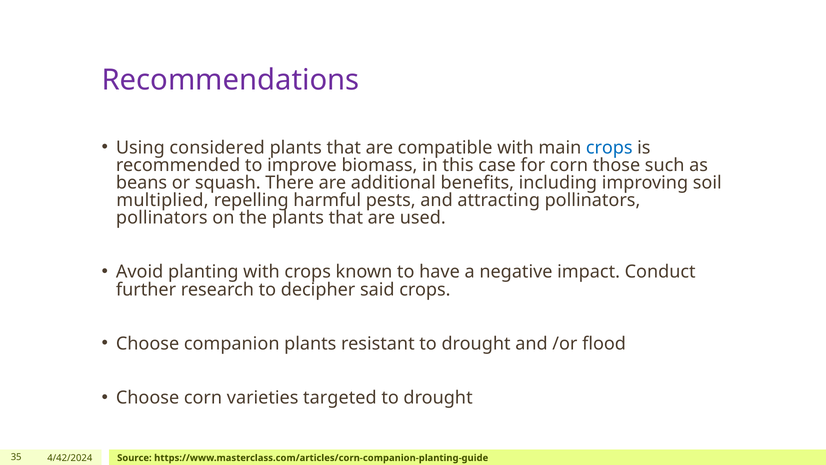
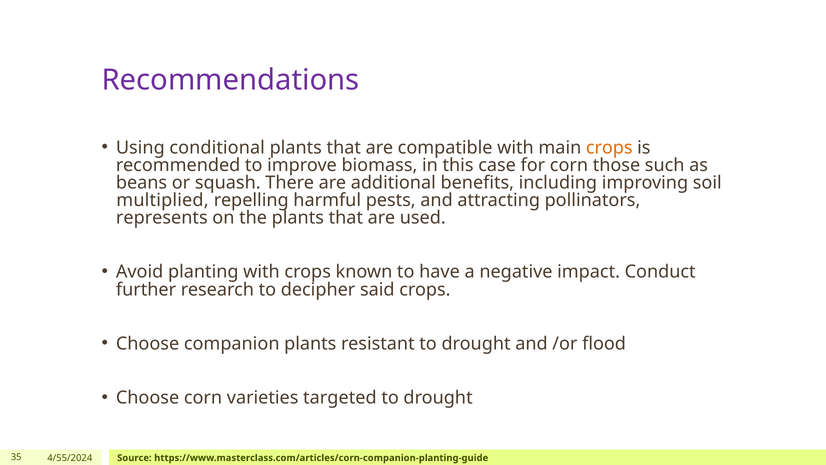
considered: considered -> conditional
crops at (609, 147) colour: blue -> orange
pollinators at (162, 218): pollinators -> represents
4/42/2024: 4/42/2024 -> 4/55/2024
